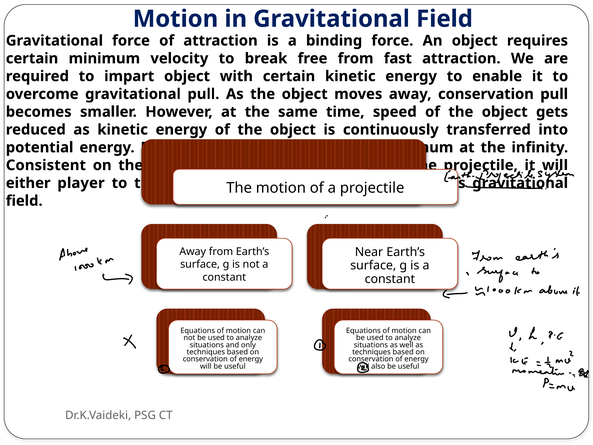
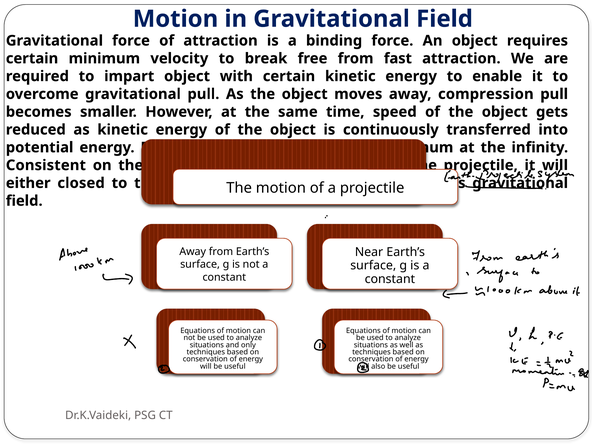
away conservation: conservation -> compression
player: player -> closed
